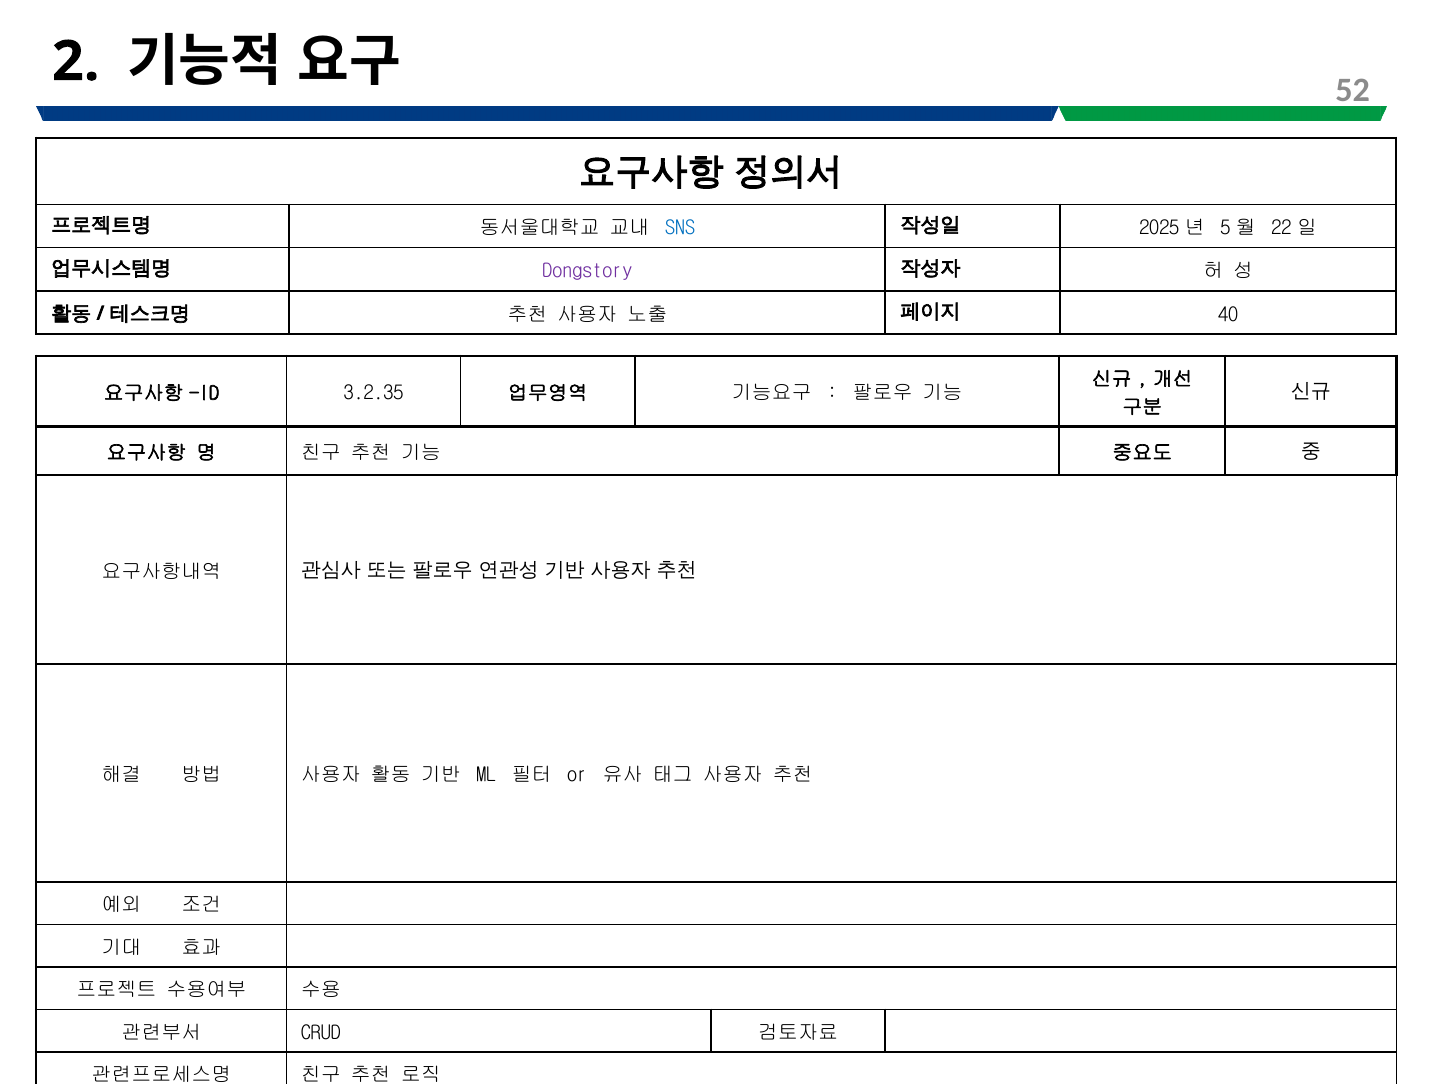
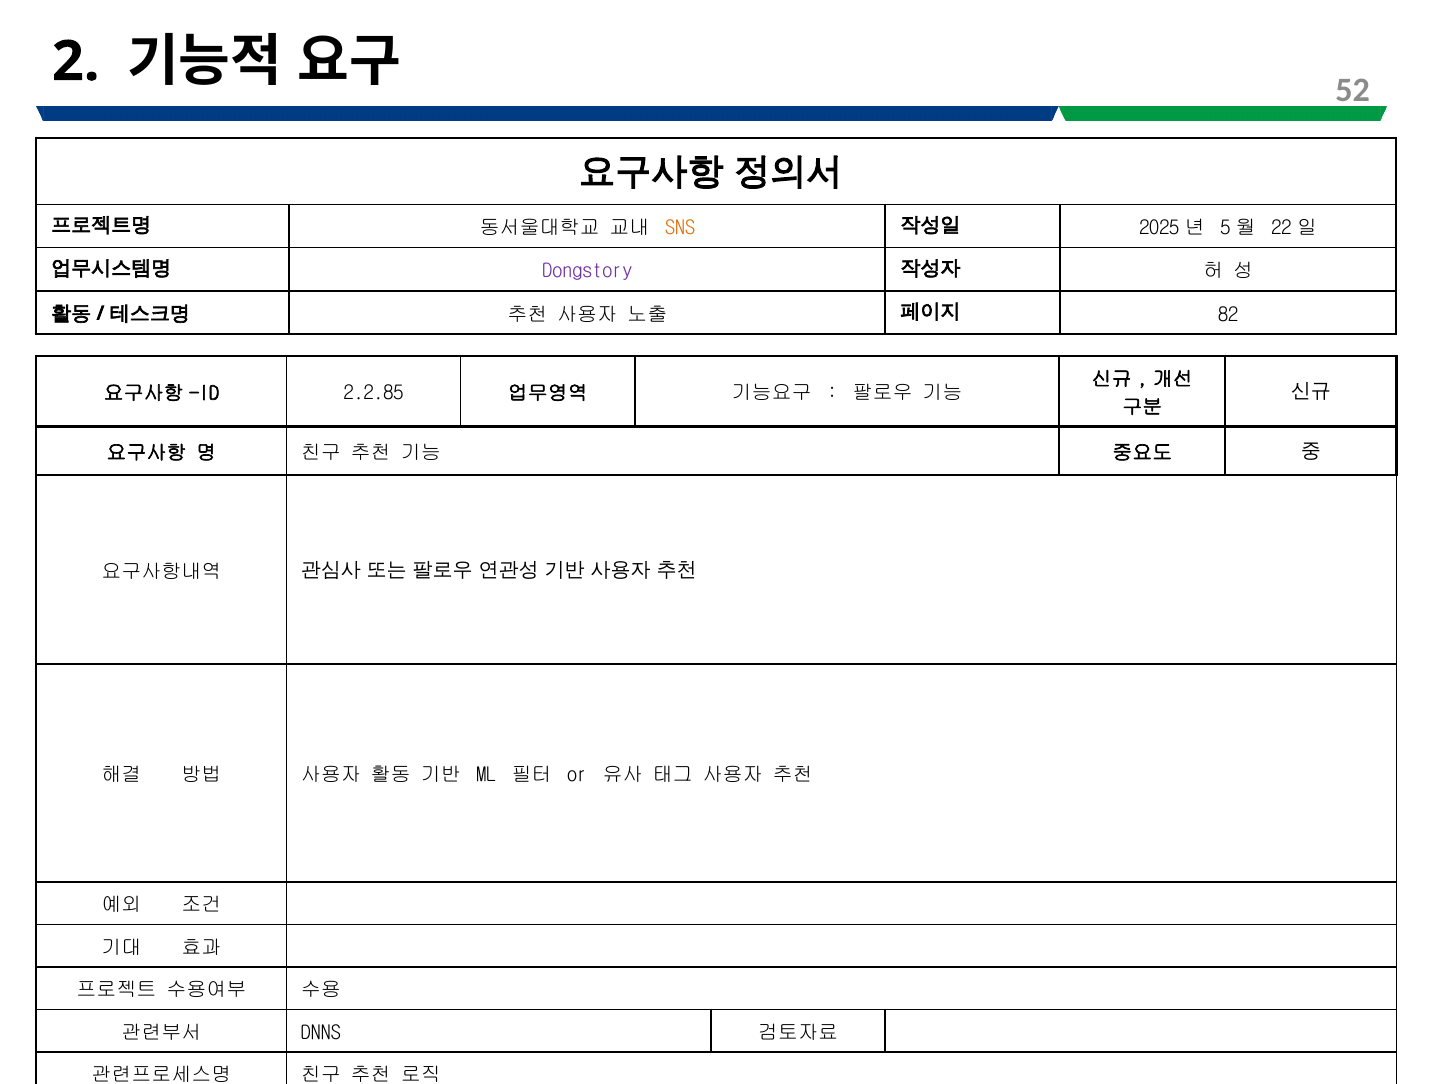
SNS colour: blue -> orange
40: 40 -> 82
3.2.35: 3.2.35 -> 2.2.85
CRUD: CRUD -> DNNS
